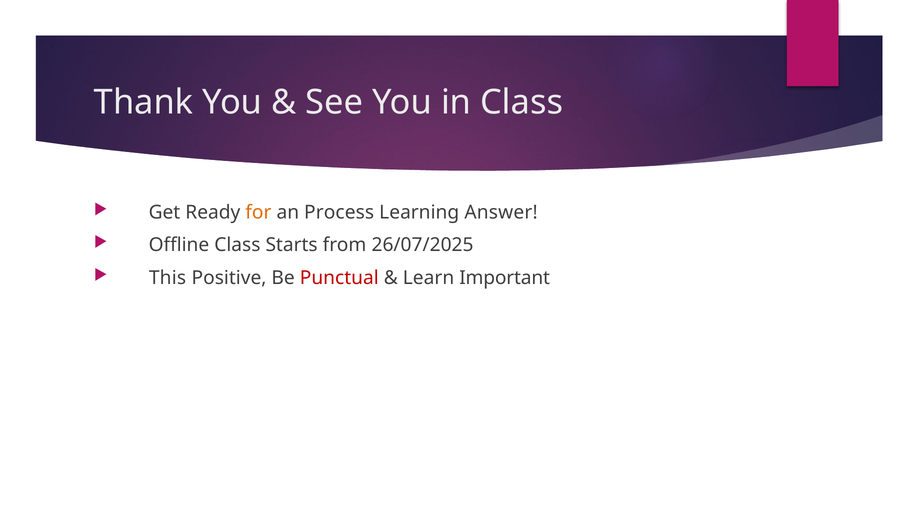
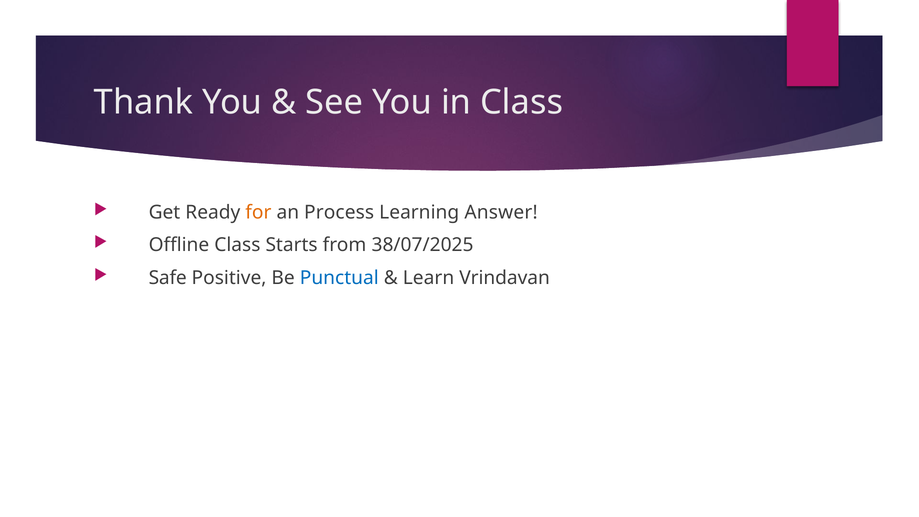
26/07/2025: 26/07/2025 -> 38/07/2025
This: This -> Safe
Punctual colour: red -> blue
Important: Important -> Vrindavan
